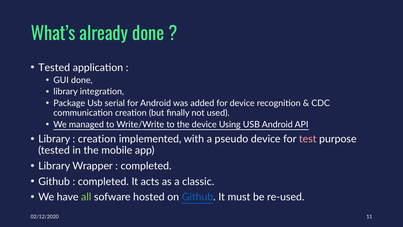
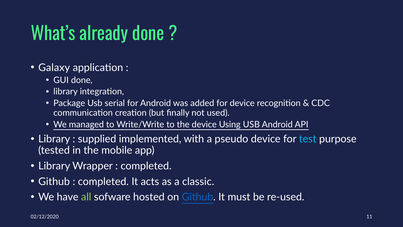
Tested at (54, 67): Tested -> Galaxy
creation at (97, 139): creation -> supplied
test colour: pink -> light blue
